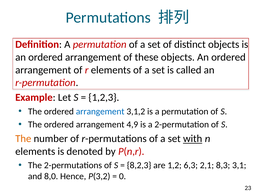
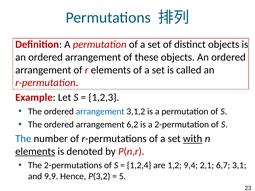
4,9: 4,9 -> 6,2
The at (23, 139) colour: orange -> blue
elements at (35, 152) underline: none -> present
8,2,3: 8,2,3 -> 1,2,4
6,3: 6,3 -> 9,4
8,3: 8,3 -> 6,7
8,0: 8,0 -> 9,9
0: 0 -> 5
